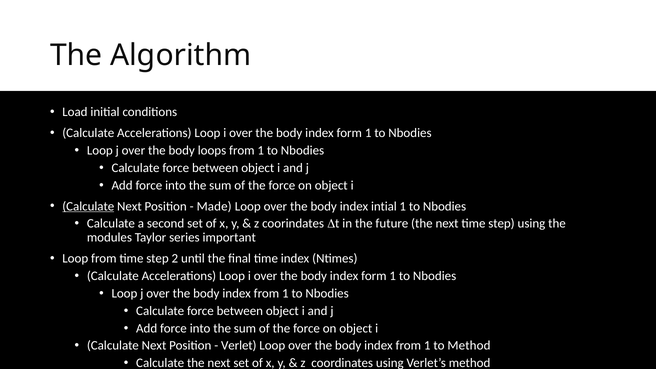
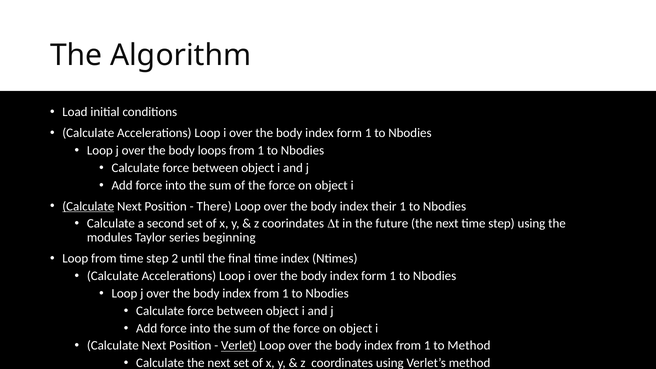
Made: Made -> There
intial: intial -> their
important: important -> beginning
Verlet underline: none -> present
